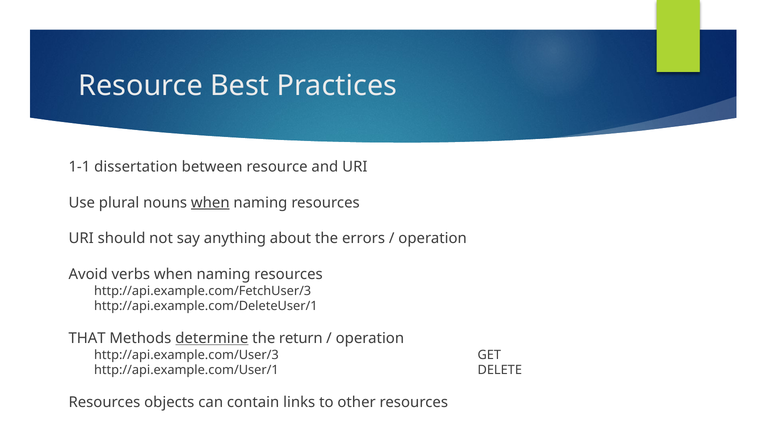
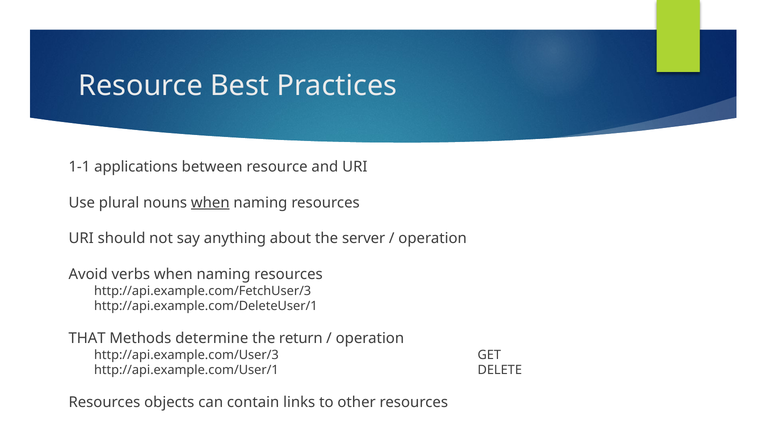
dissertation: dissertation -> applications
errors: errors -> server
determine underline: present -> none
